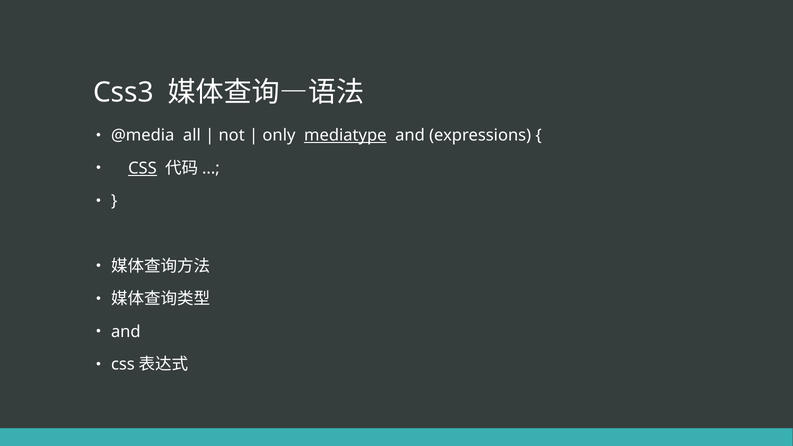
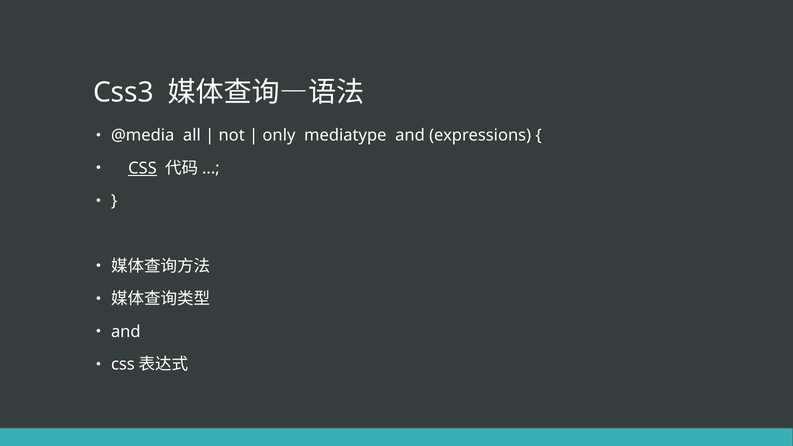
mediatype underline: present -> none
